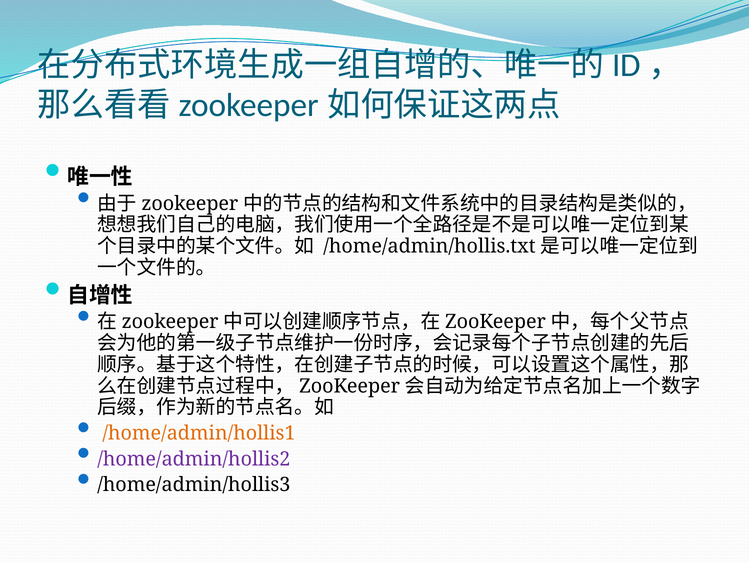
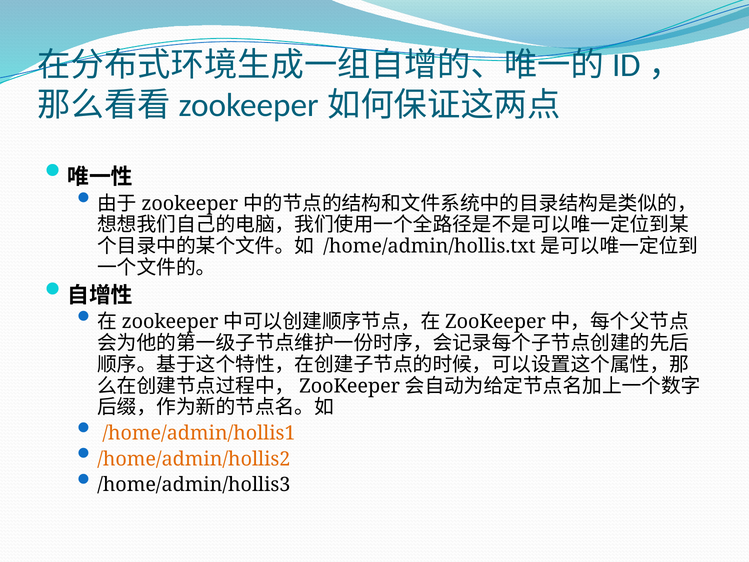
/home/admin/hollis2 colour: purple -> orange
